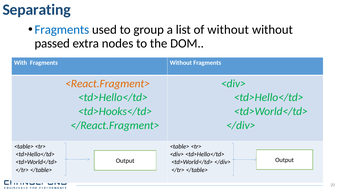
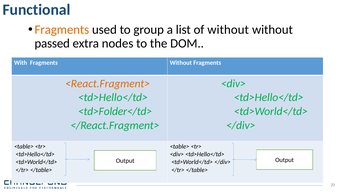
Separating: Separating -> Functional
Fragments at (62, 30) colour: blue -> orange
<td>Hooks</td>: <td>Hooks</td> -> <td>Folder</td>
